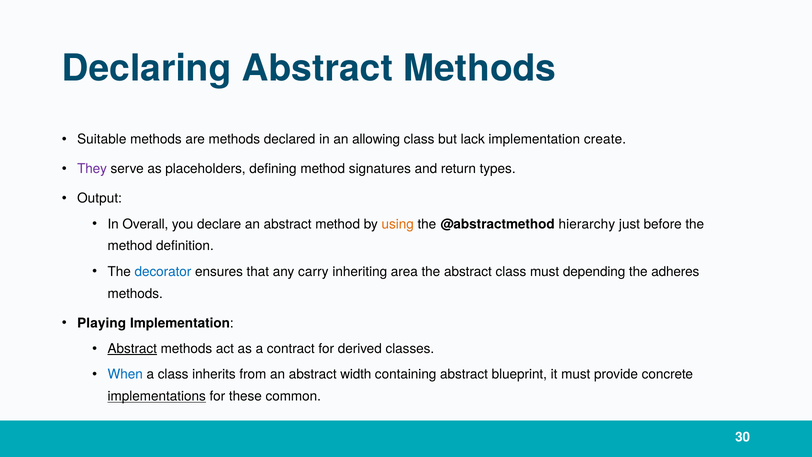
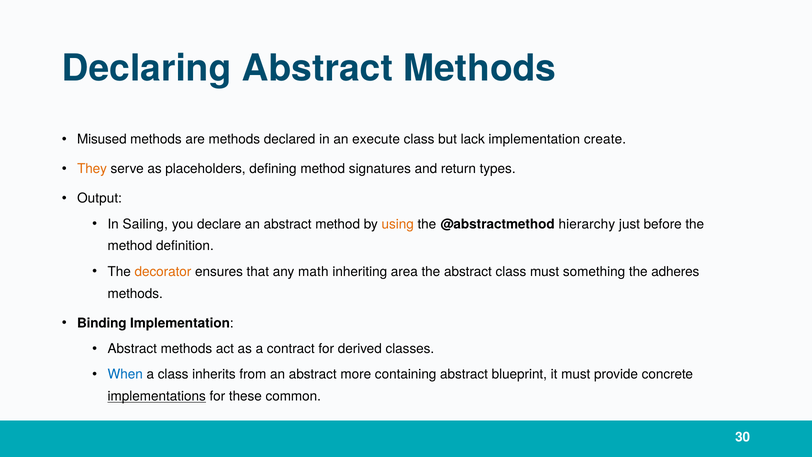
Suitable: Suitable -> Misused
allowing: allowing -> execute
They colour: purple -> orange
Overall: Overall -> Sailing
decorator colour: blue -> orange
carry: carry -> math
depending: depending -> something
Playing: Playing -> Binding
Abstract at (132, 349) underline: present -> none
width: width -> more
